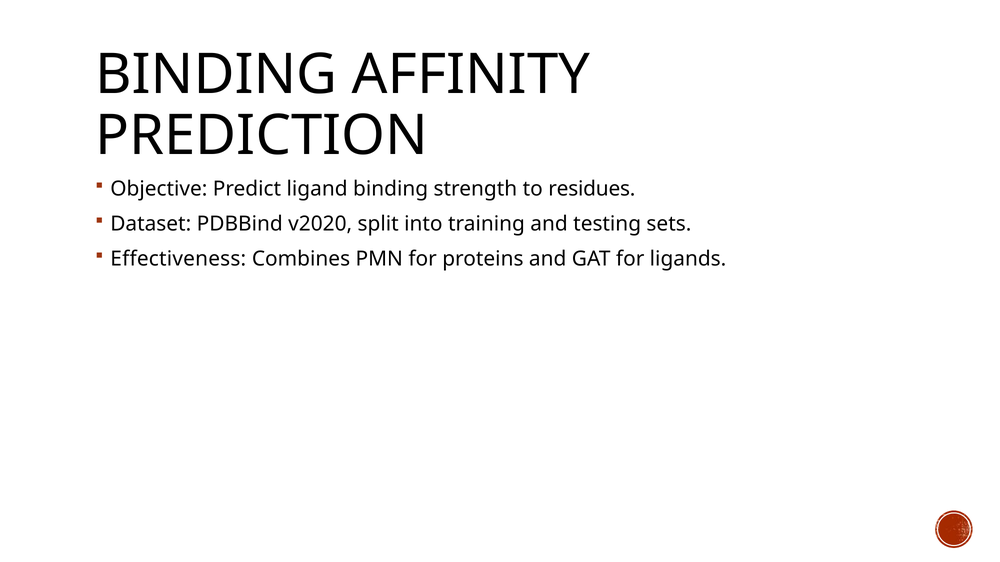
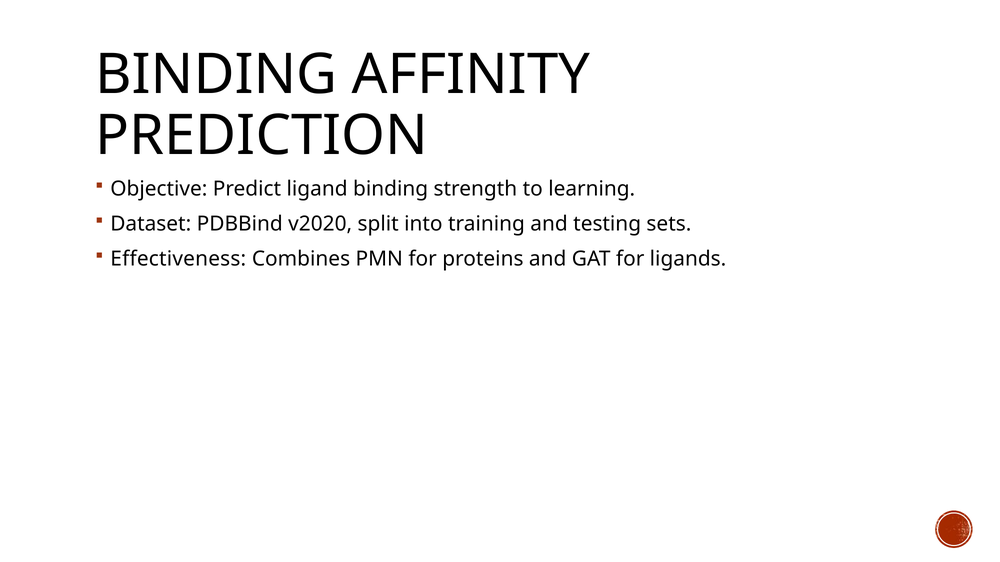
residues: residues -> learning
